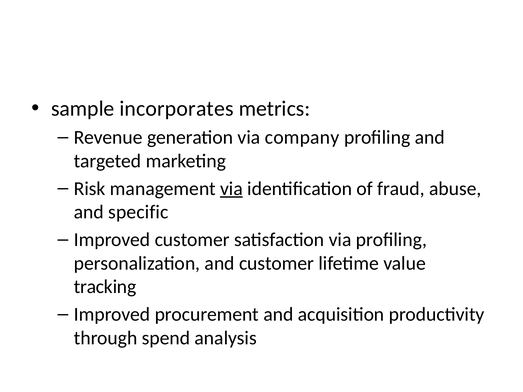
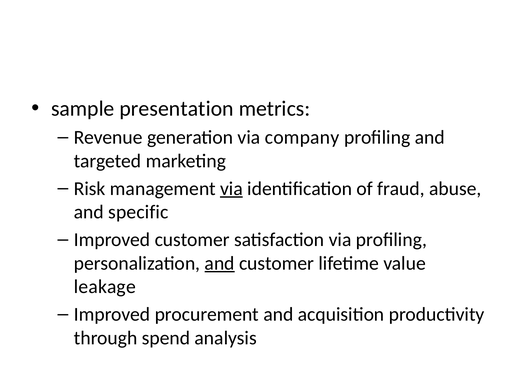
incorporates: incorporates -> presentation
and at (220, 263) underline: none -> present
tracking: tracking -> leakage
